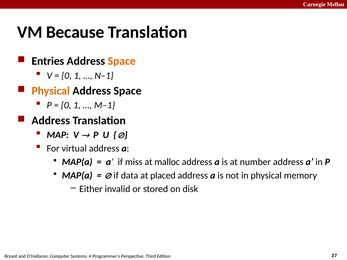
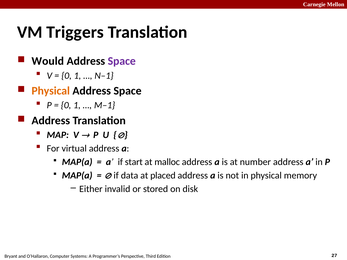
Because: Because -> Triggers
Entries: Entries -> Would
Space at (122, 61) colour: orange -> purple
miss: miss -> start
